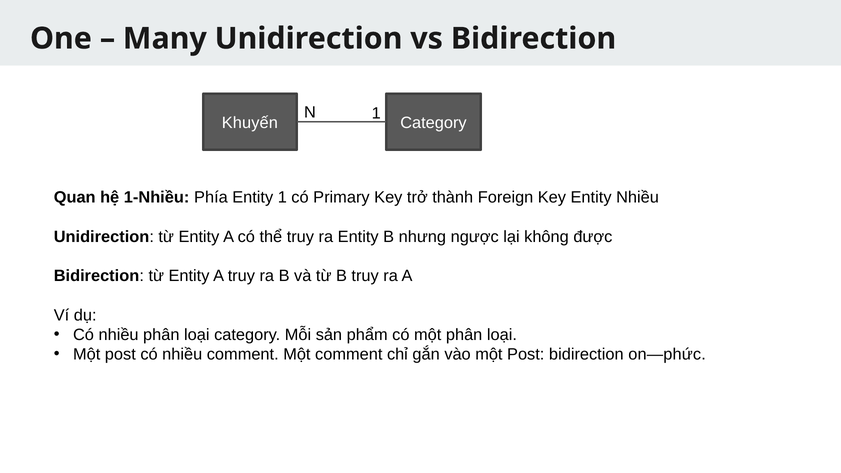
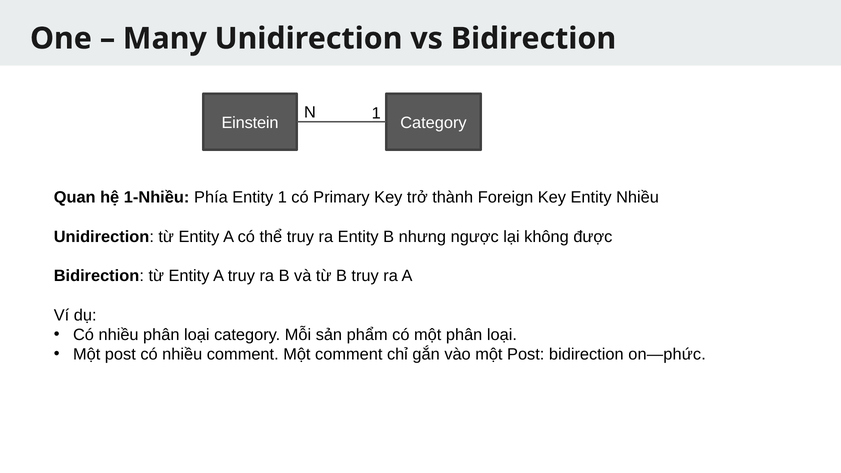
Khuyến: Khuyến -> Einstein
